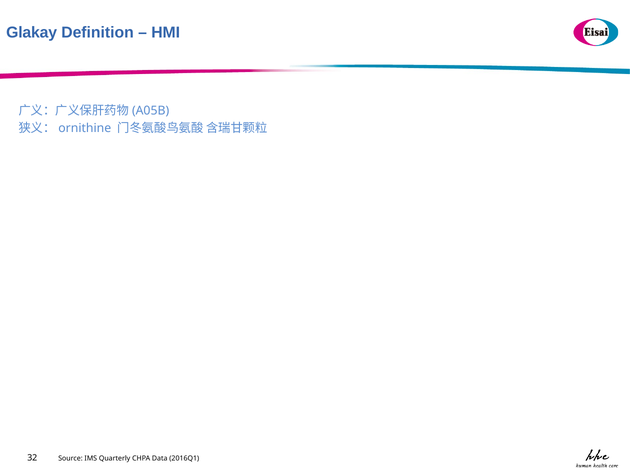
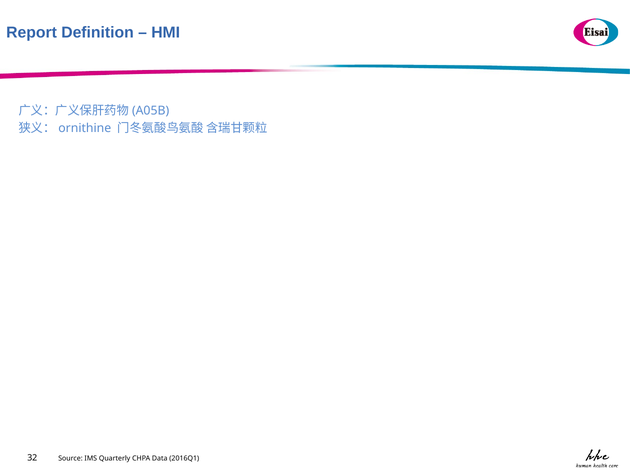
Glakay: Glakay -> Report
